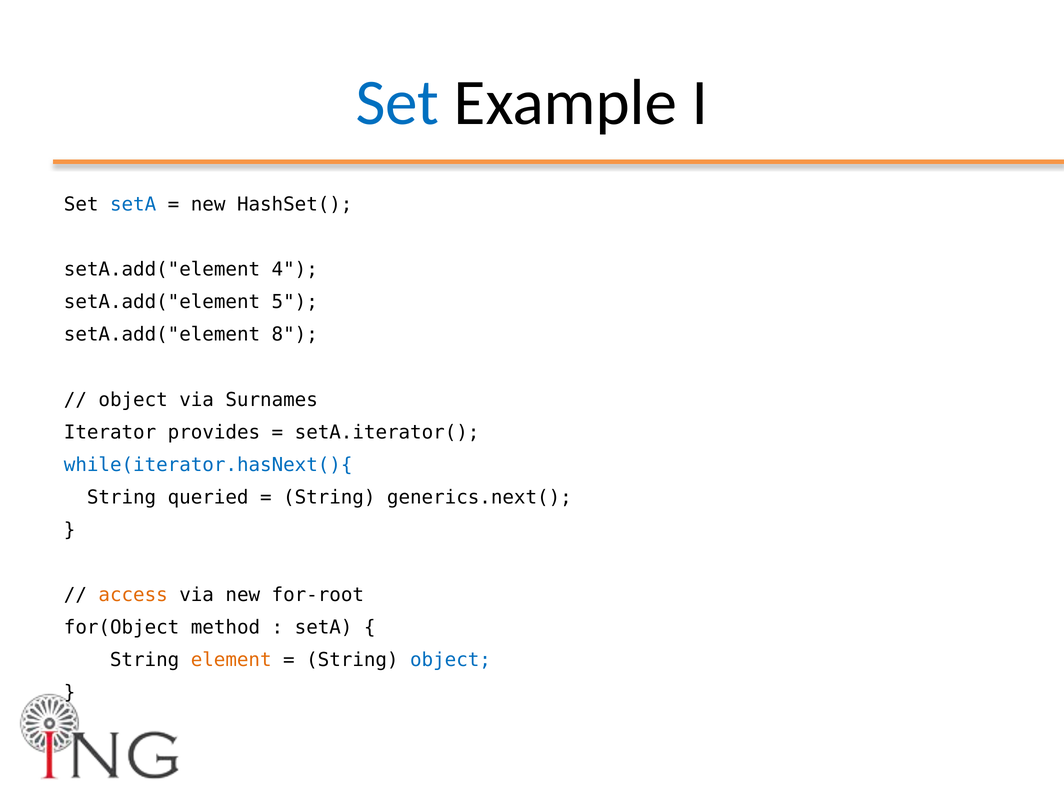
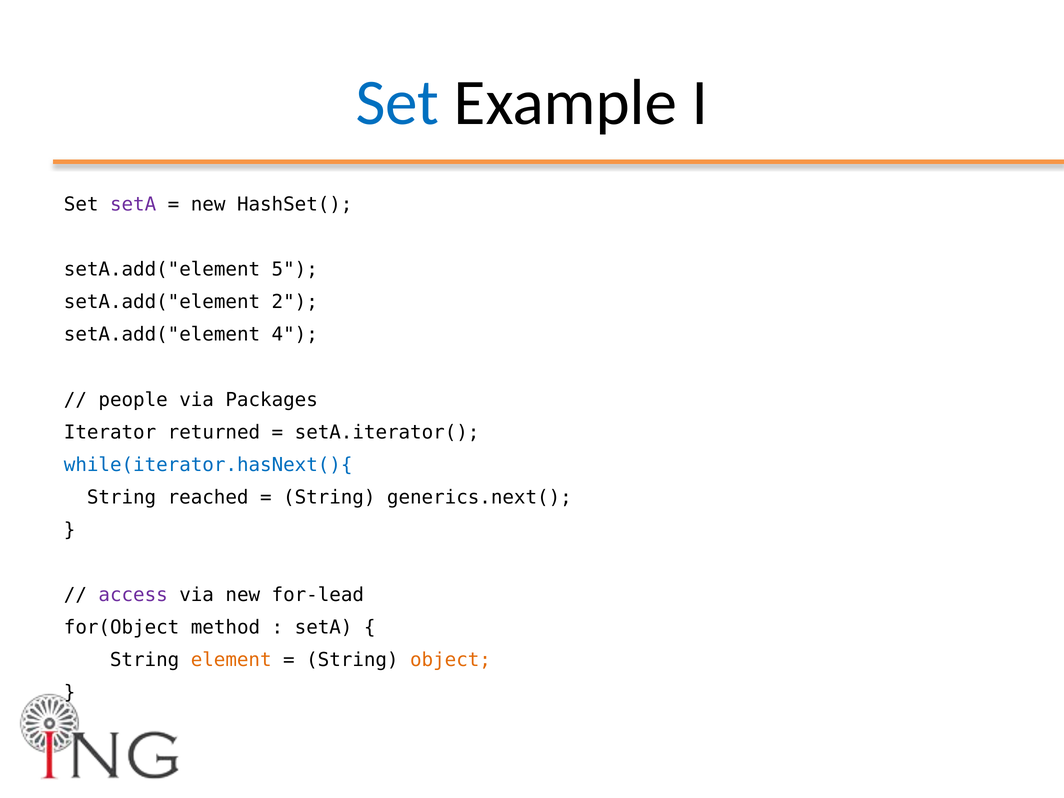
setA at (133, 204) colour: blue -> purple
4: 4 -> 5
5: 5 -> 2
8: 8 -> 4
object at (133, 400): object -> people
Surnames: Surnames -> Packages
provides: provides -> returned
queried: queried -> reached
access colour: orange -> purple
for-root: for-root -> for-lead
object at (450, 660) colour: blue -> orange
